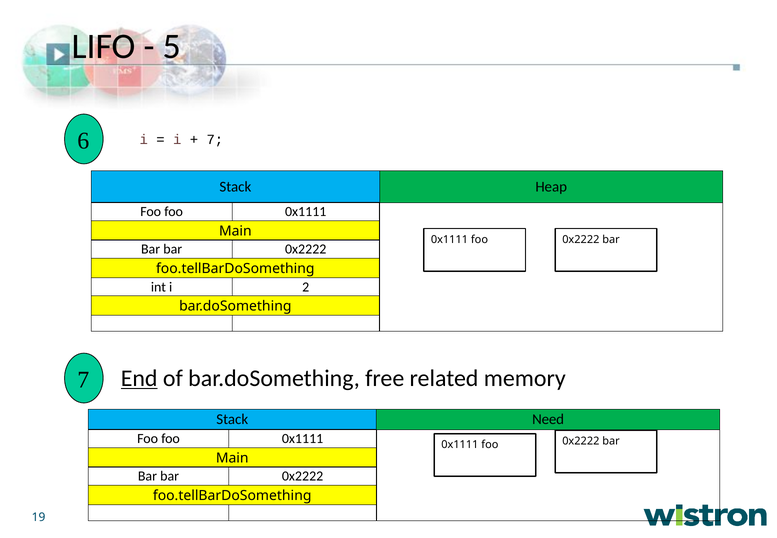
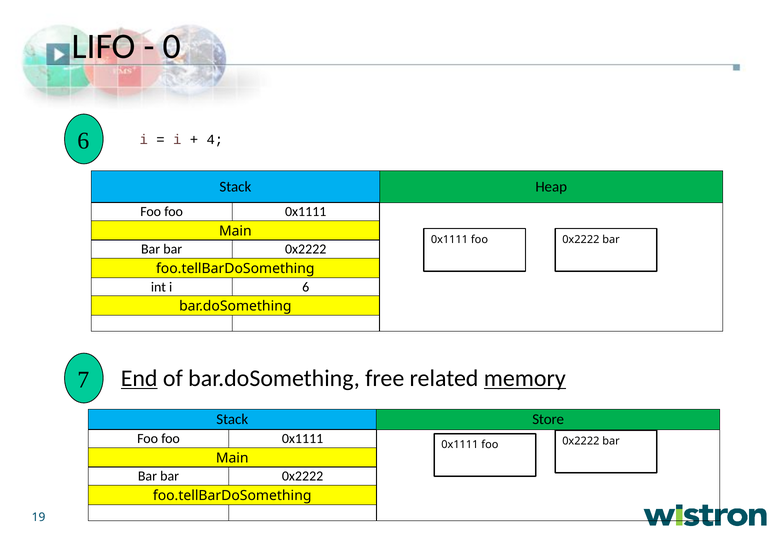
5: 5 -> 0
7 at (215, 140): 7 -> 4
i 2: 2 -> 6
memory underline: none -> present
Need: Need -> Store
